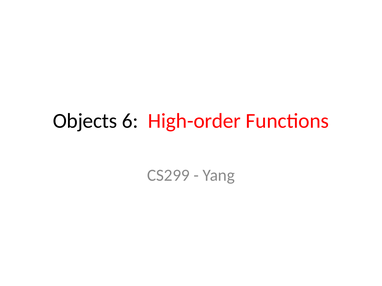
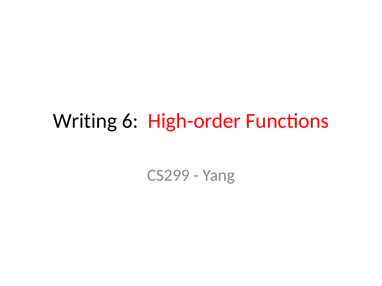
Objects: Objects -> Writing
